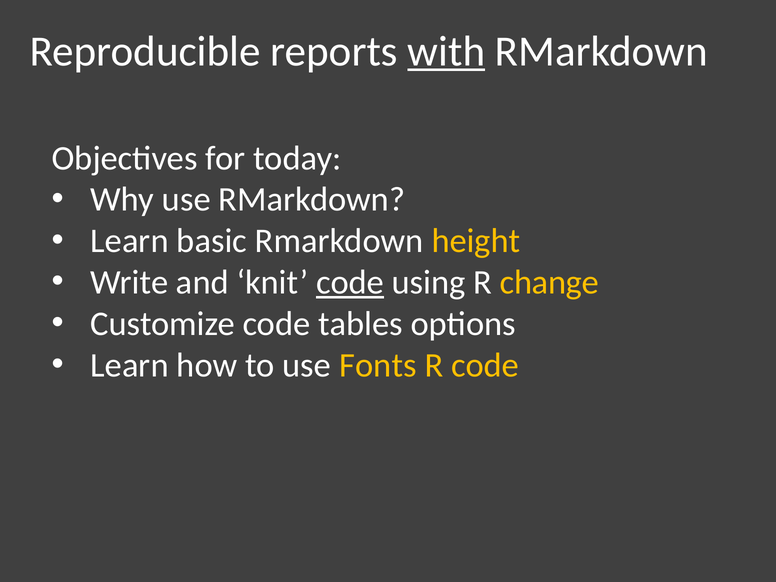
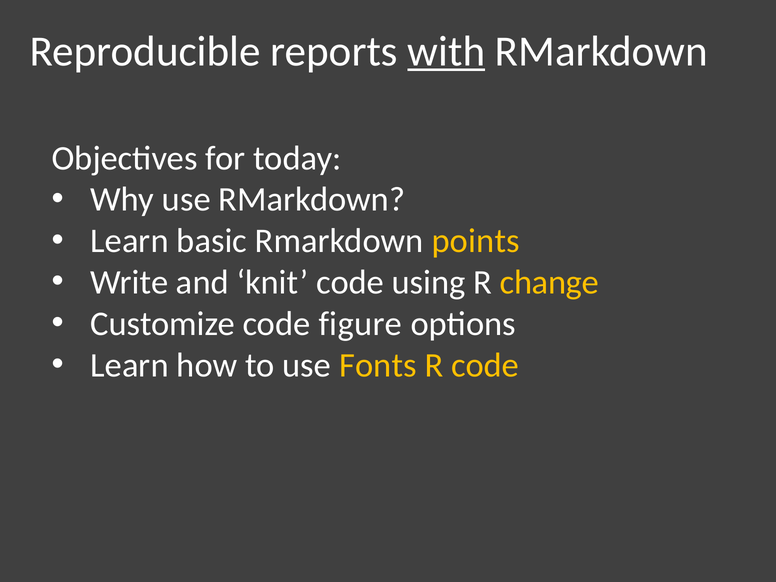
height: height -> points
code at (350, 282) underline: present -> none
tables: tables -> figure
